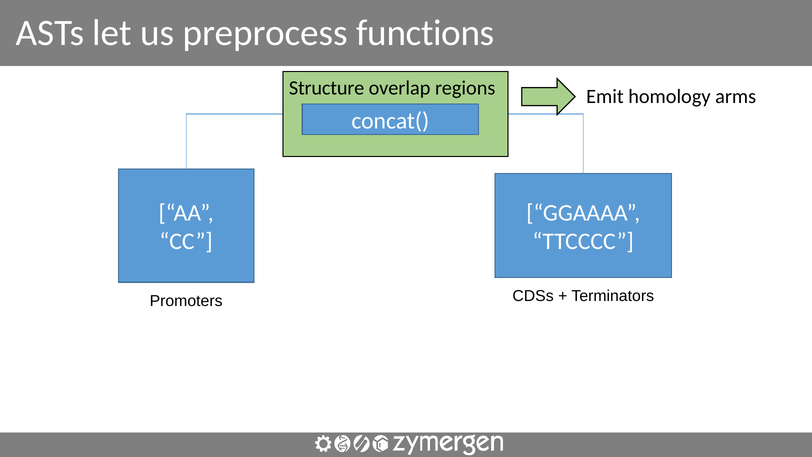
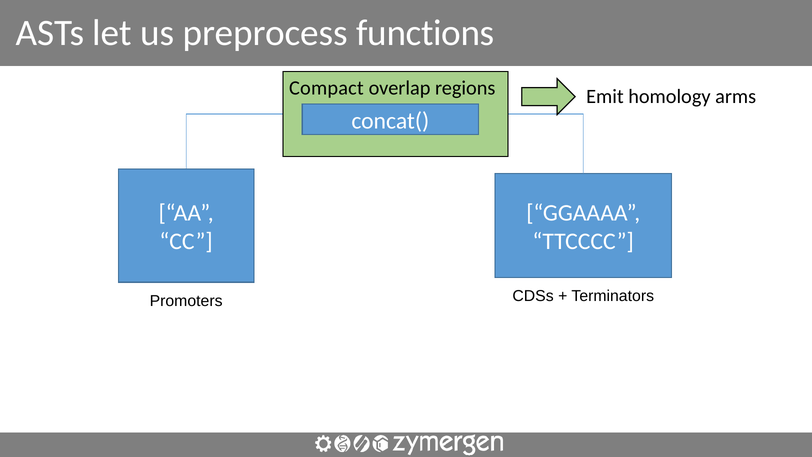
Structure: Structure -> Compact
